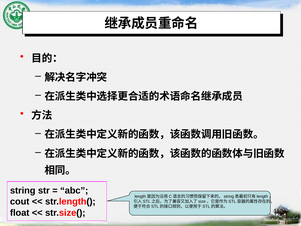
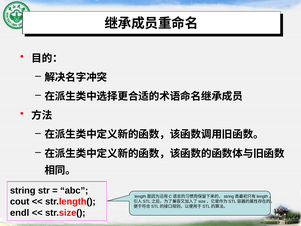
float: float -> endl
